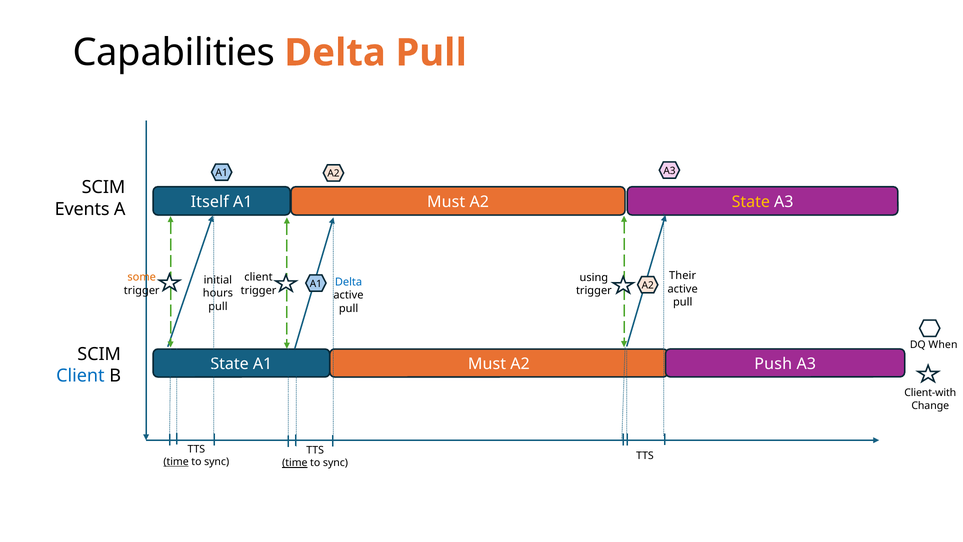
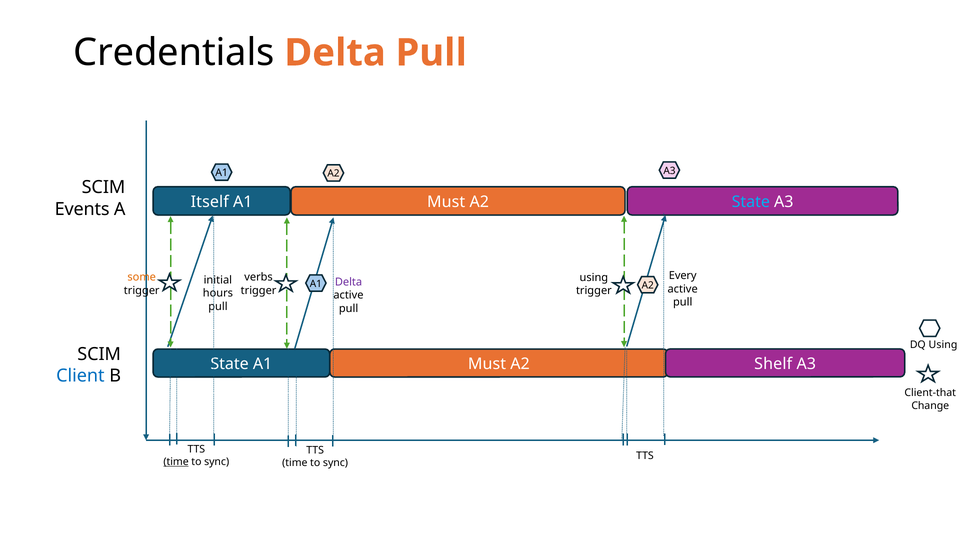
Capabilities: Capabilities -> Credentials
State at (751, 202) colour: yellow -> light blue
Their: Their -> Every
client at (259, 277): client -> verbs
Delta at (349, 282) colour: blue -> purple
DQ When: When -> Using
Push: Push -> Shelf
Client-with: Client-with -> Client-that
time at (295, 463) underline: present -> none
